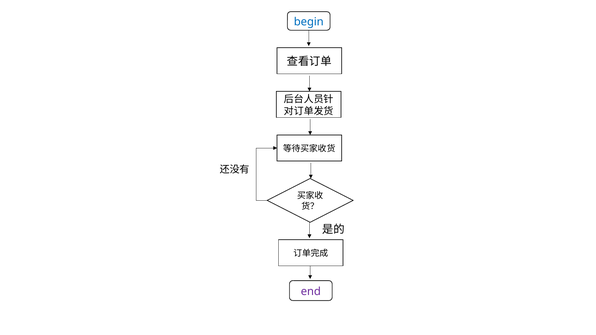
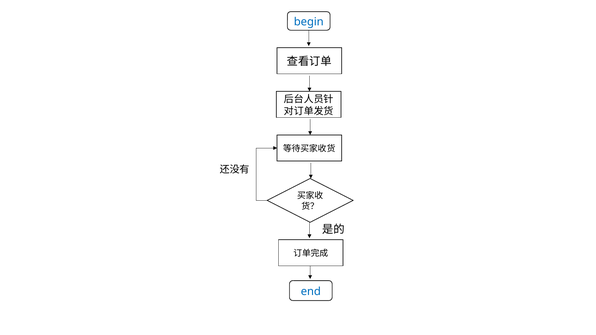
end colour: purple -> blue
